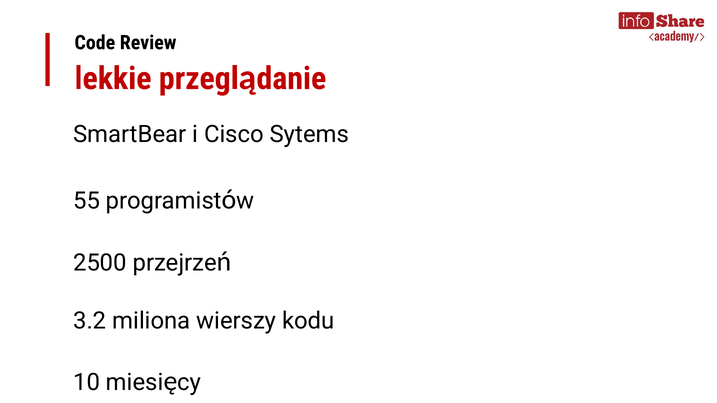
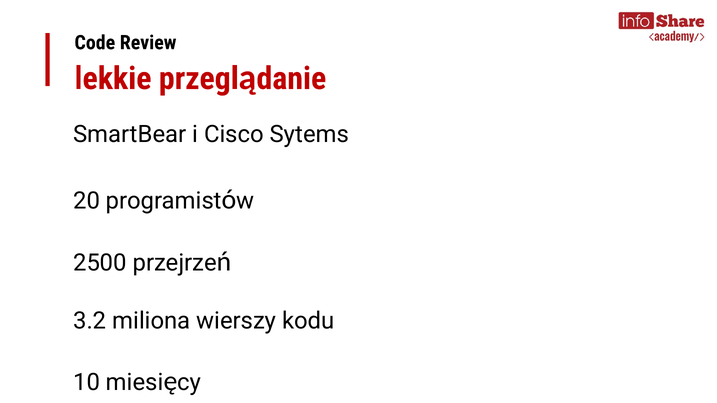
55: 55 -> 20
